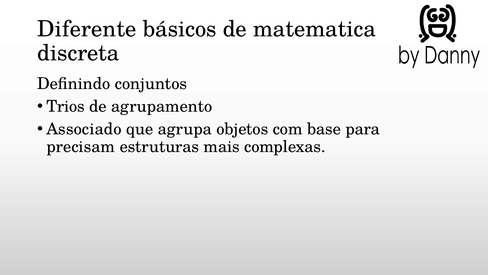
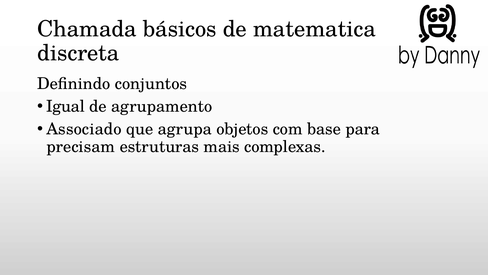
Diferente: Diferente -> Chamada
Trios: Trios -> Igual
